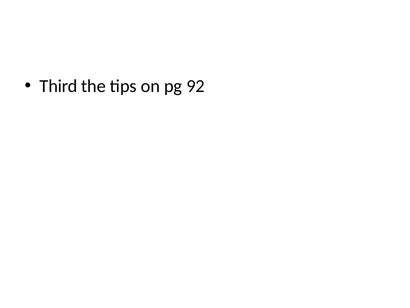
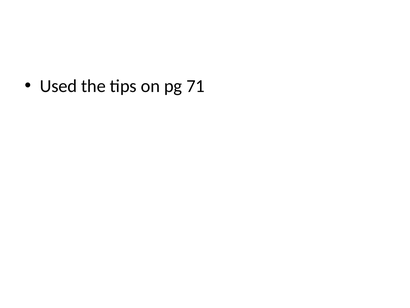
Third: Third -> Used
92: 92 -> 71
